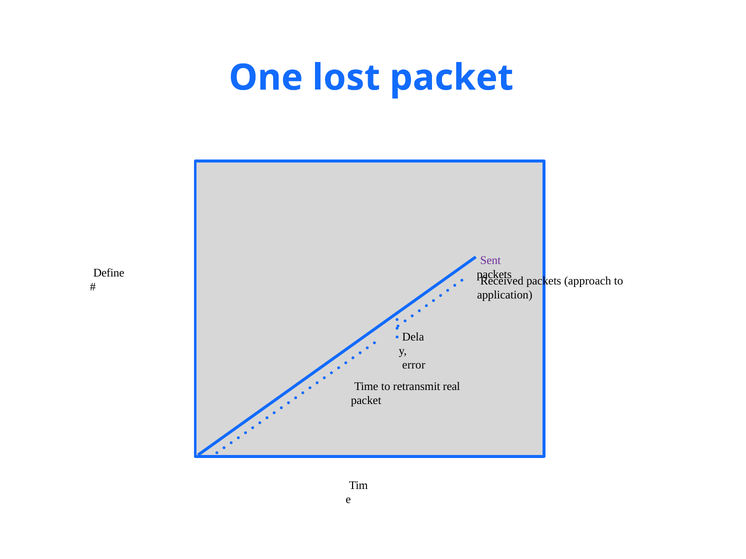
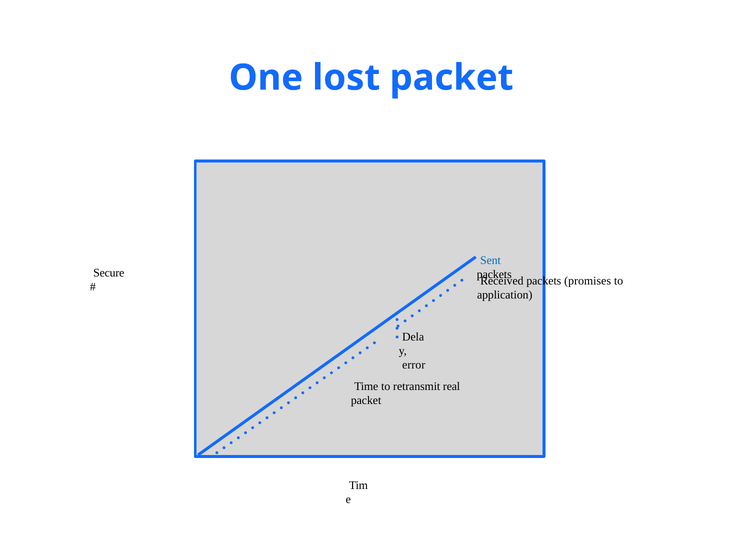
Sent colour: purple -> blue
Define: Define -> Secure
approach: approach -> promises
